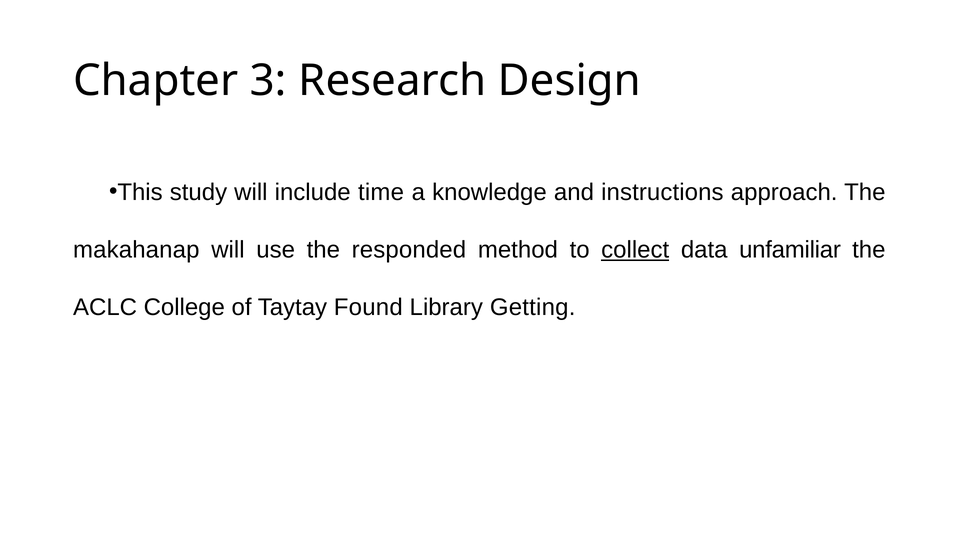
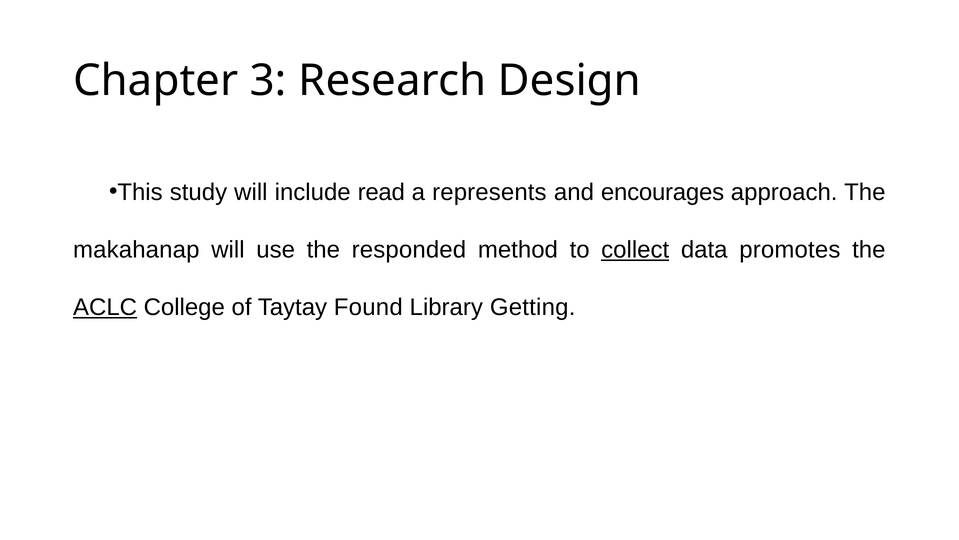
time: time -> read
knowledge: knowledge -> represents
instructions: instructions -> encourages
unfamiliar: unfamiliar -> promotes
ACLC underline: none -> present
